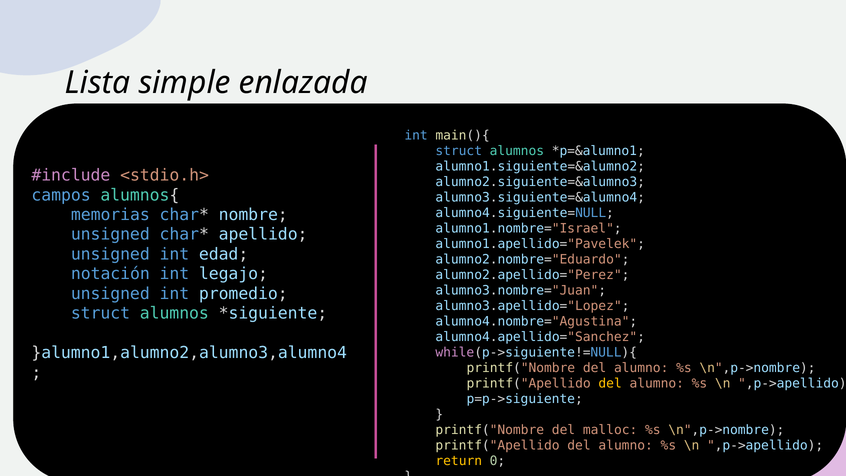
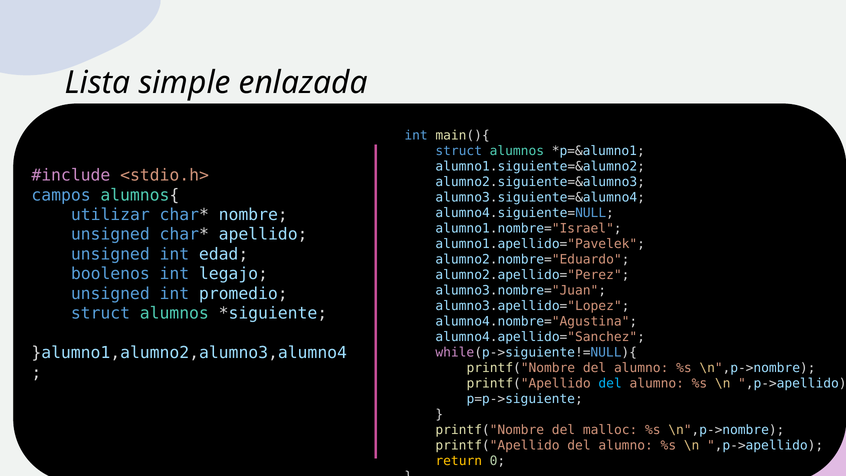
memorias: memorias -> utilizar
notación: notación -> boolenos
del at (610, 383) colour: yellow -> light blue
